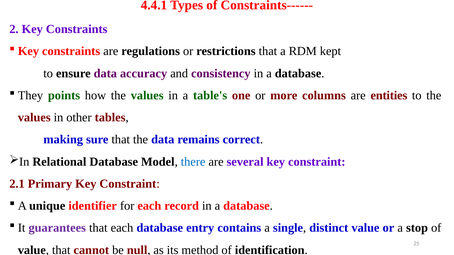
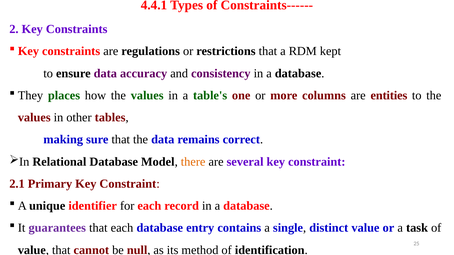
points: points -> places
there colour: blue -> orange
stop: stop -> task
